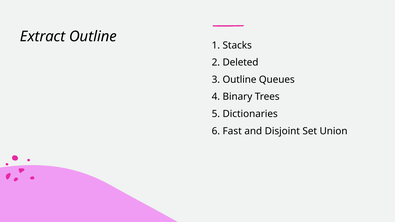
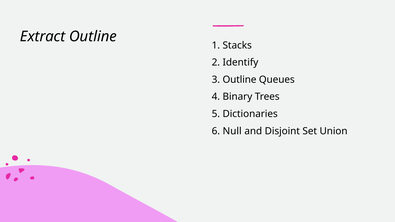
Deleted: Deleted -> Identify
Fast: Fast -> Null
